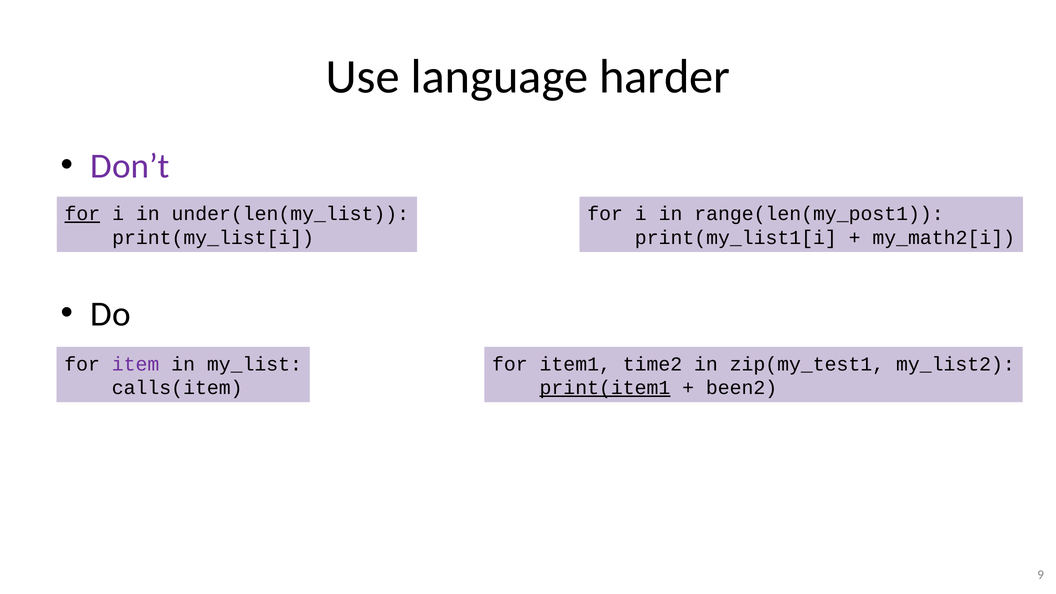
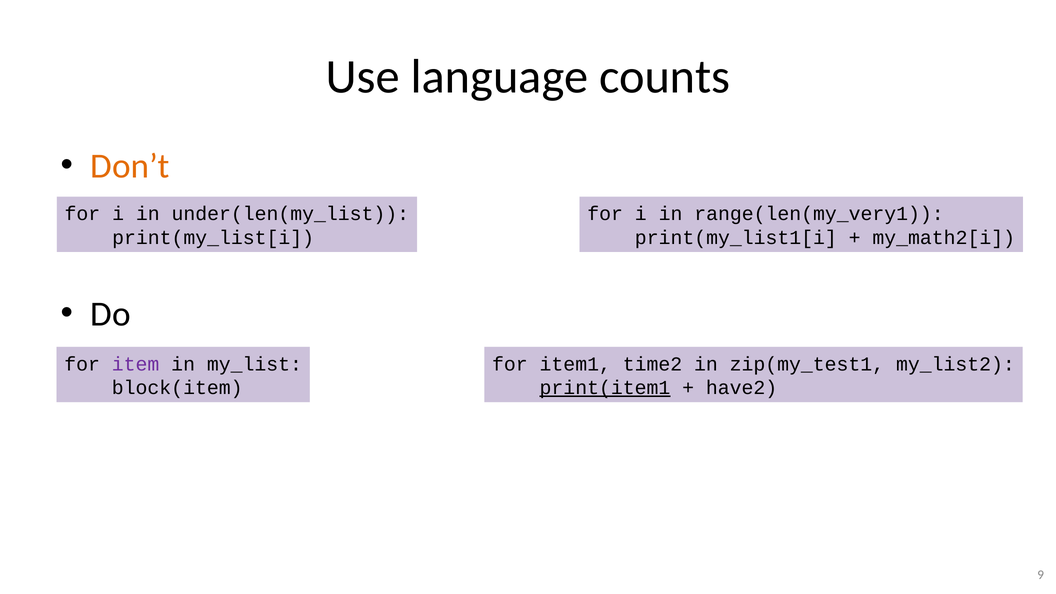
harder: harder -> counts
Don’t colour: purple -> orange
for at (82, 214) underline: present -> none
range(len(my_post1: range(len(my_post1 -> range(len(my_very1
calls(item: calls(item -> block(item
been2: been2 -> have2
